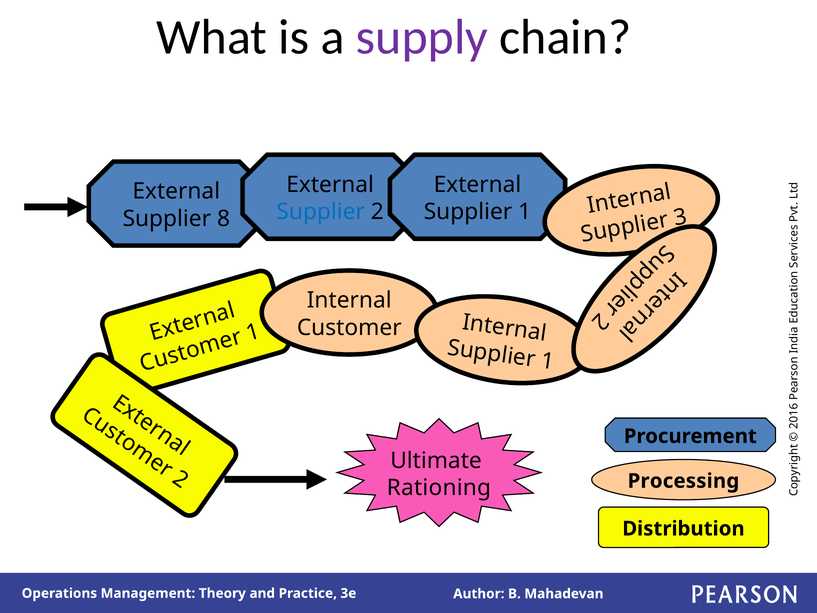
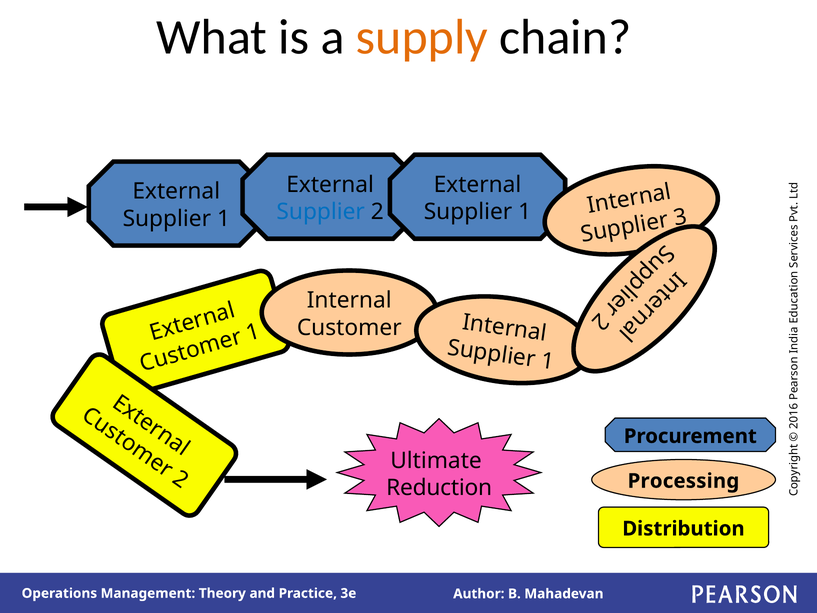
supply colour: purple -> orange
8 at (223, 219): 8 -> 1
Rationing: Rationing -> Reduction
